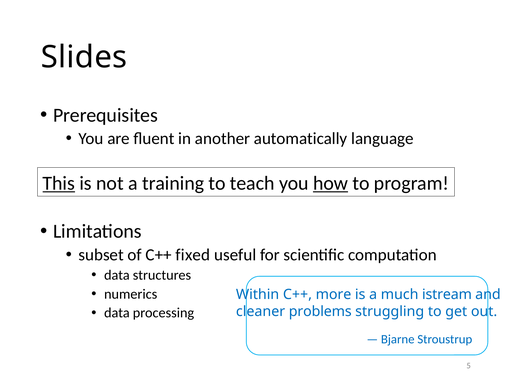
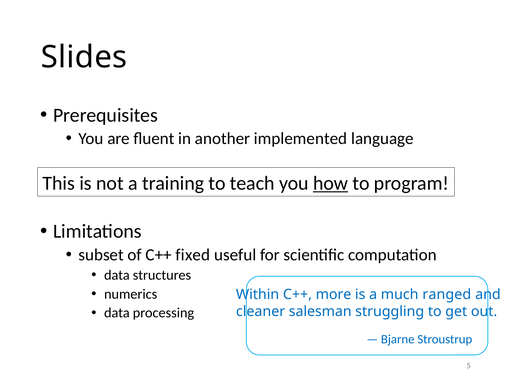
automatically: automatically -> implemented
This underline: present -> none
istream: istream -> ranged
problems: problems -> salesman
